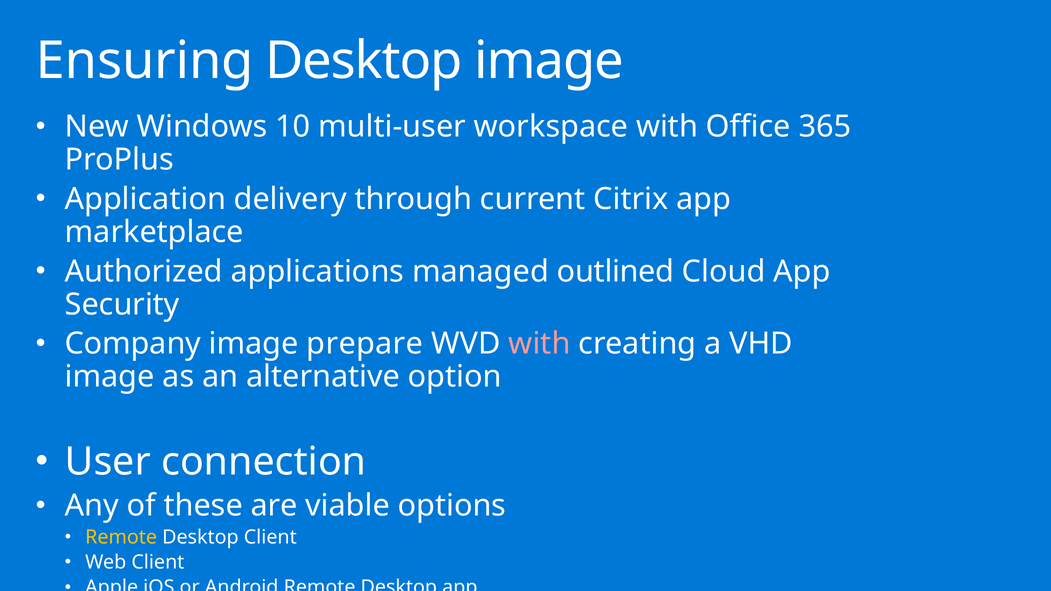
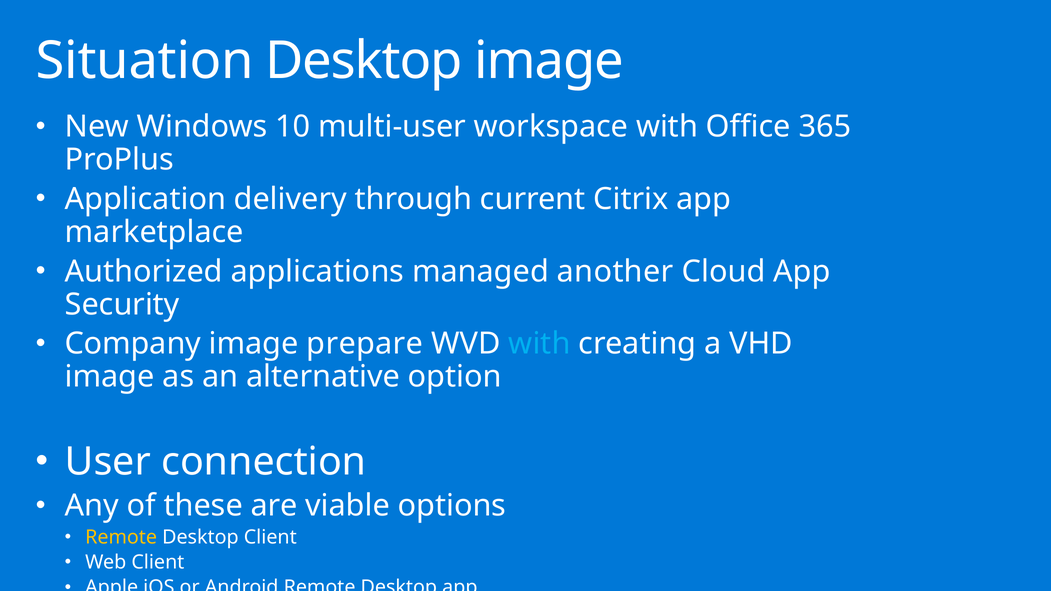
Ensuring: Ensuring -> Situation
outlined: outlined -> another
with at (539, 344) colour: pink -> light blue
